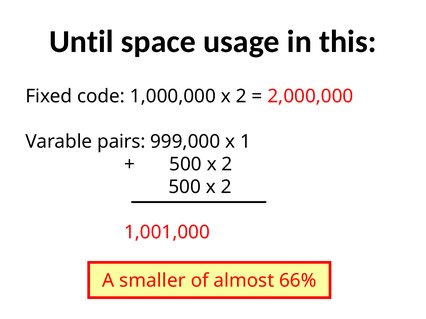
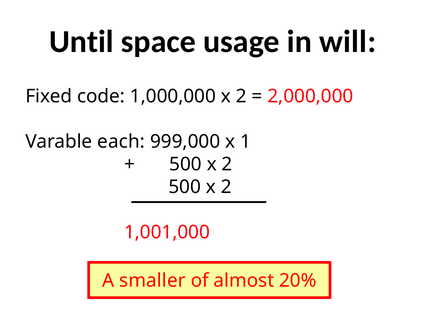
this: this -> will
pairs: pairs -> each
66%: 66% -> 20%
